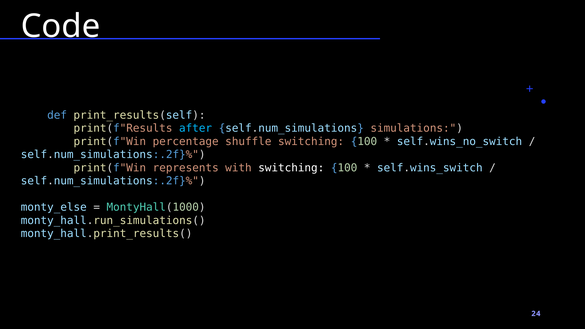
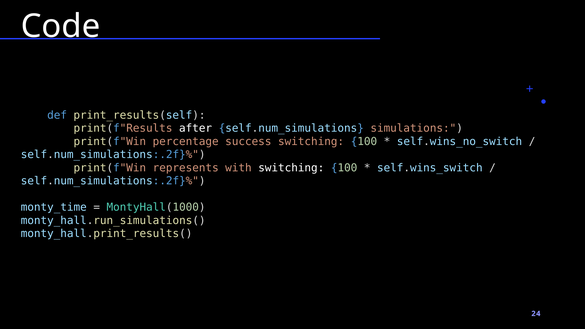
after colour: light blue -> white
shuffle: shuffle -> success
monty_else: monty_else -> monty_time
